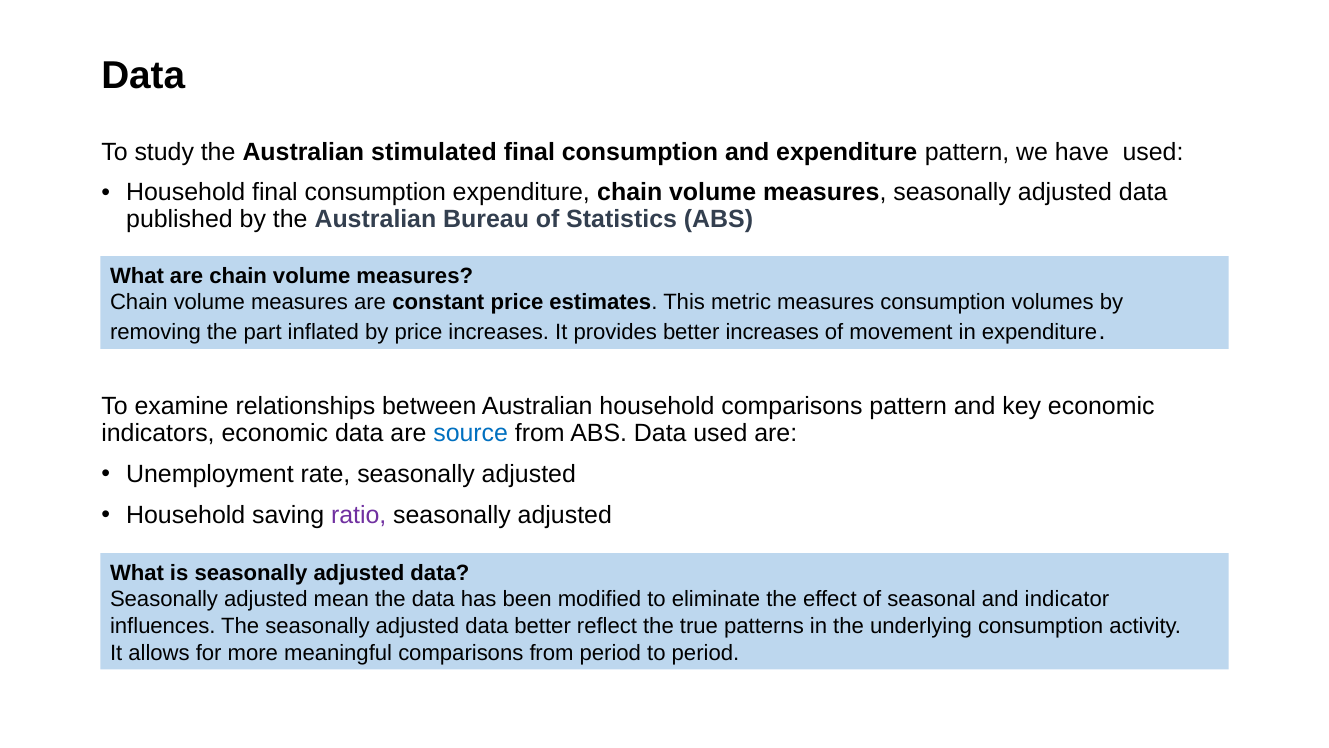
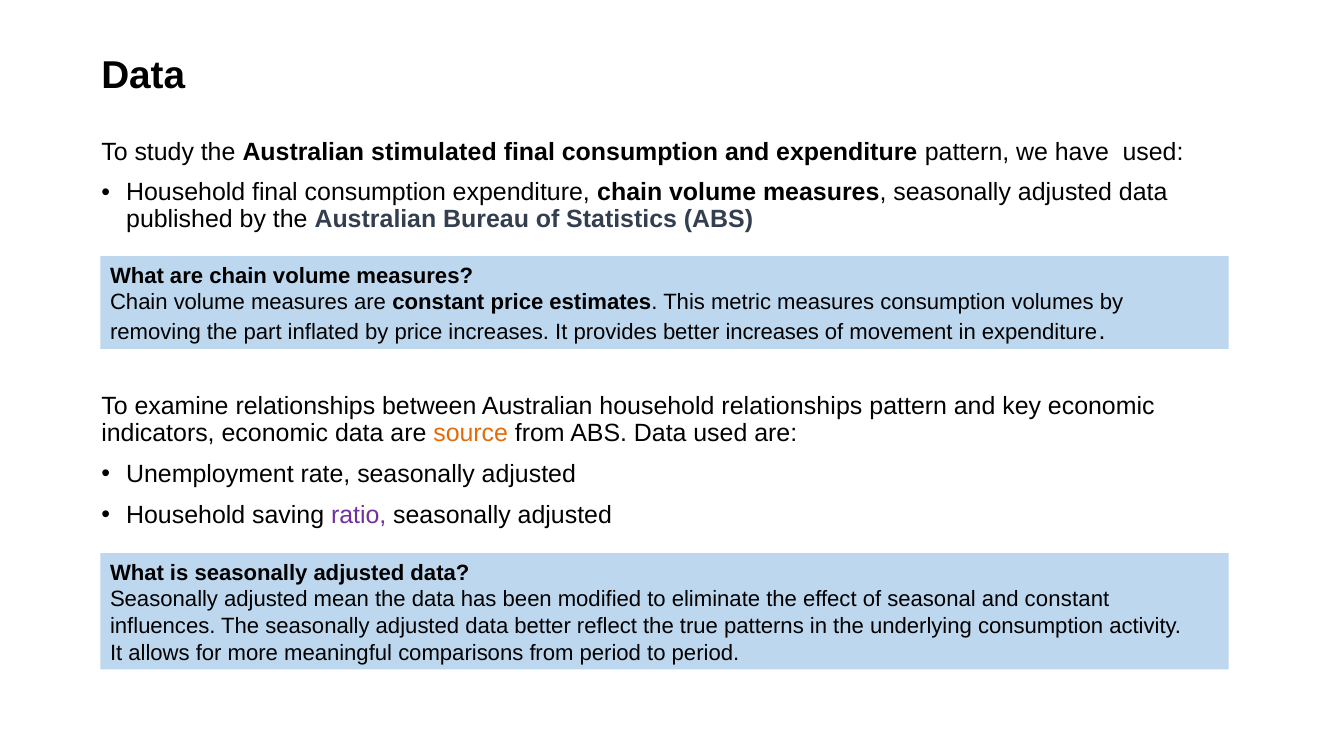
household comparisons: comparisons -> relationships
source colour: blue -> orange
and indicator: indicator -> constant
